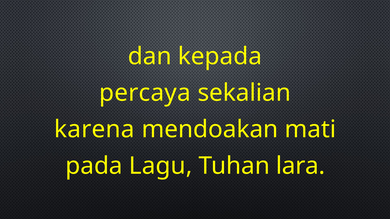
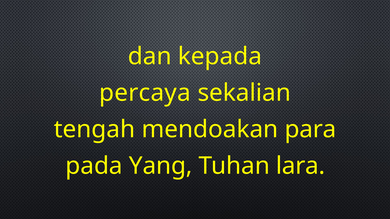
karena: karena -> tengah
mati: mati -> para
Lagu: Lagu -> Yang
